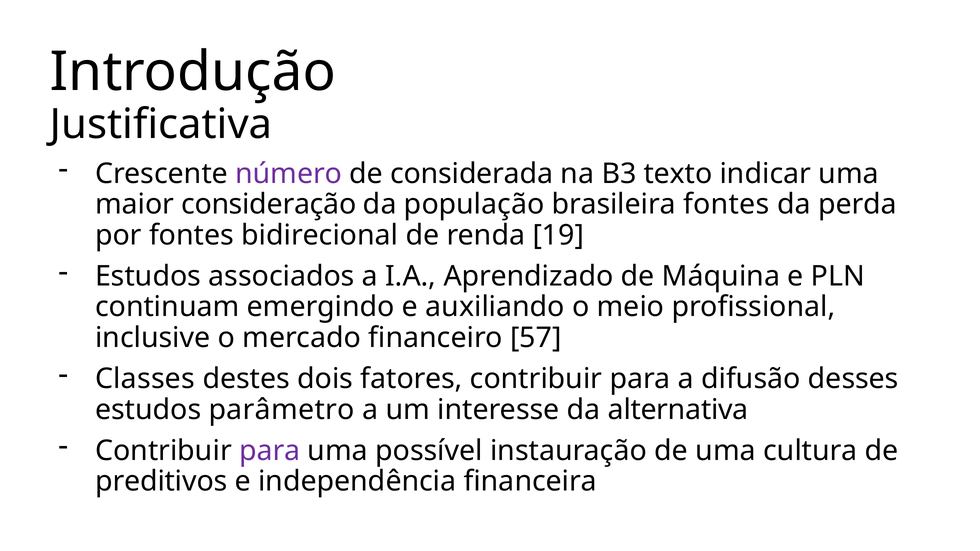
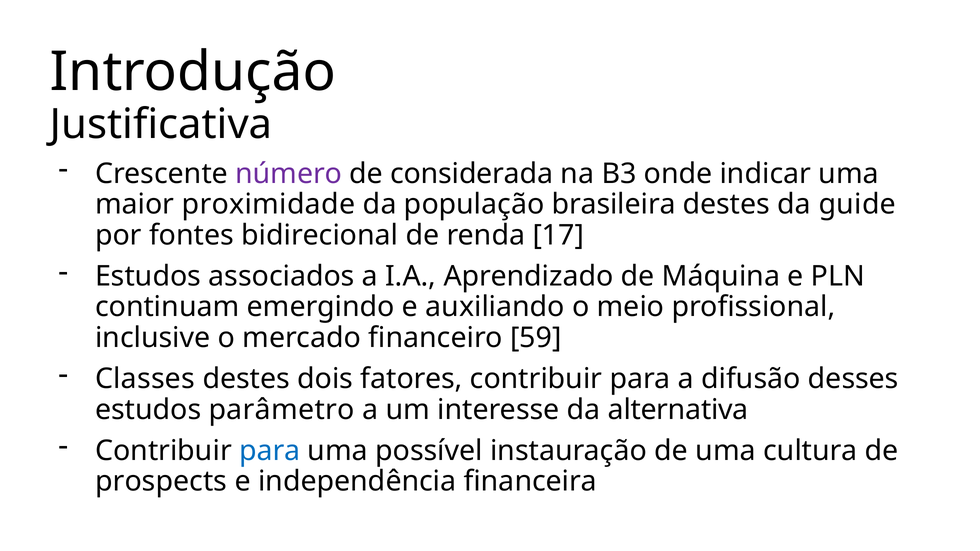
texto: texto -> onde
consideração: consideração -> proximidade
brasileira fontes: fontes -> destes
perda: perda -> guide
19: 19 -> 17
57: 57 -> 59
para at (270, 451) colour: purple -> blue
preditivos: preditivos -> prospects
